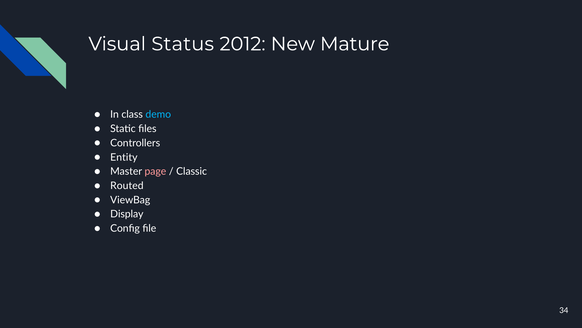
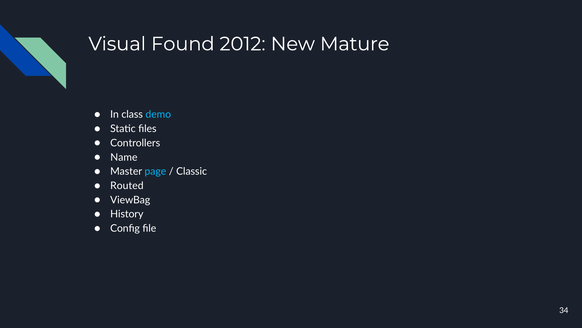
Status: Status -> Found
Entity: Entity -> Name
page colour: pink -> light blue
Display: Display -> History
